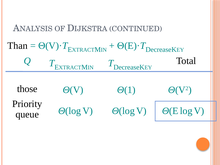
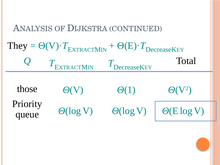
Than: Than -> They
